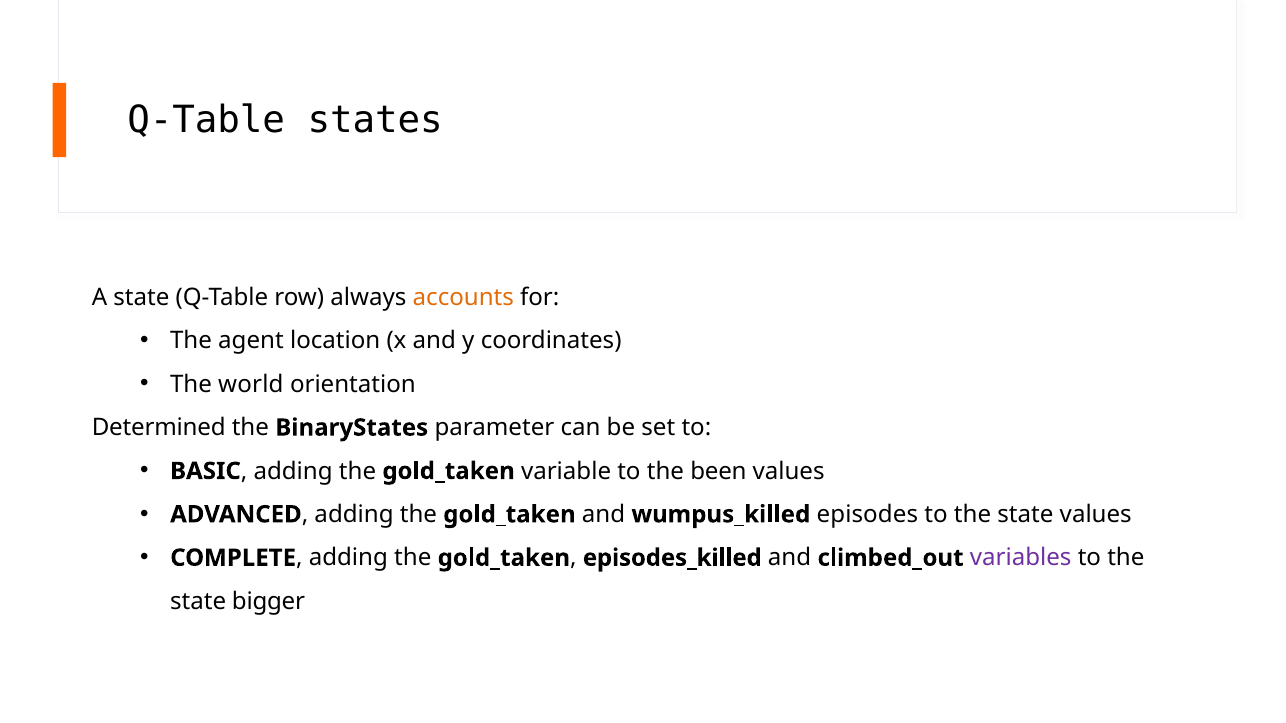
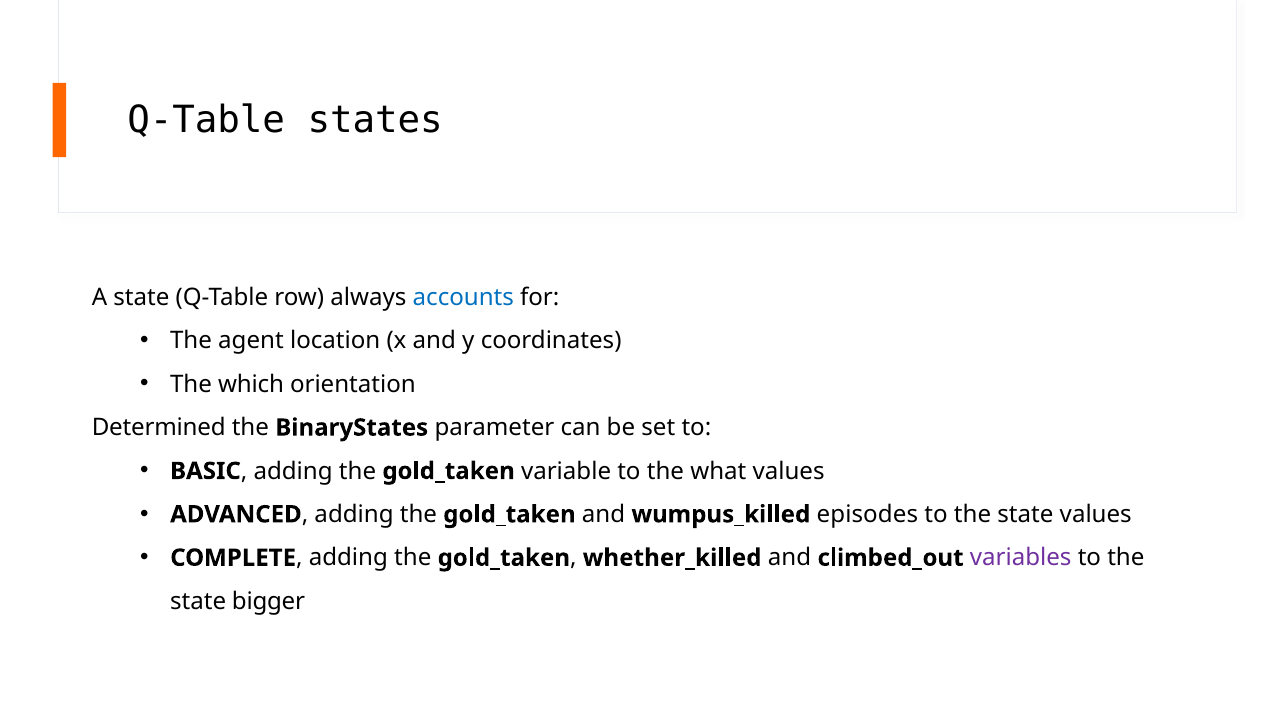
accounts colour: orange -> blue
world: world -> which
been: been -> what
episodes_killed: episodes_killed -> whether_killed
